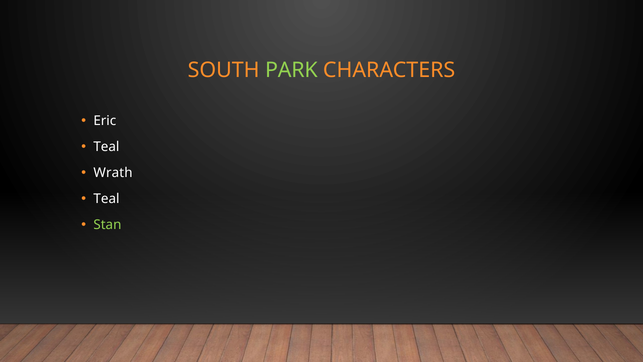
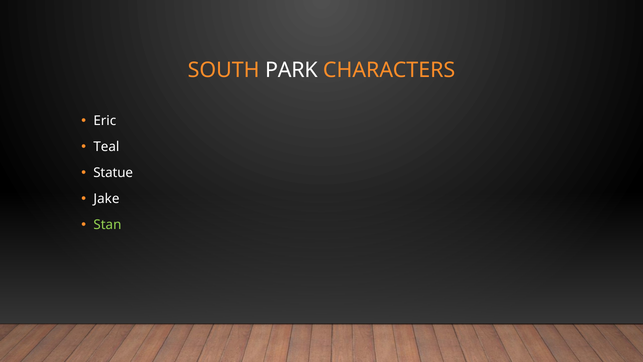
PARK colour: light green -> white
Wrath: Wrath -> Statue
Teal at (106, 199): Teal -> Jake
